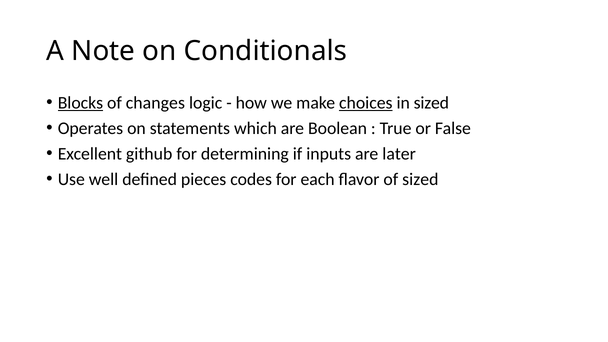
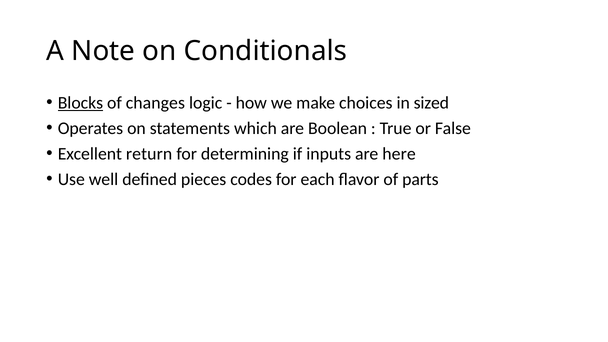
choices underline: present -> none
github: github -> return
later: later -> here
of sized: sized -> parts
